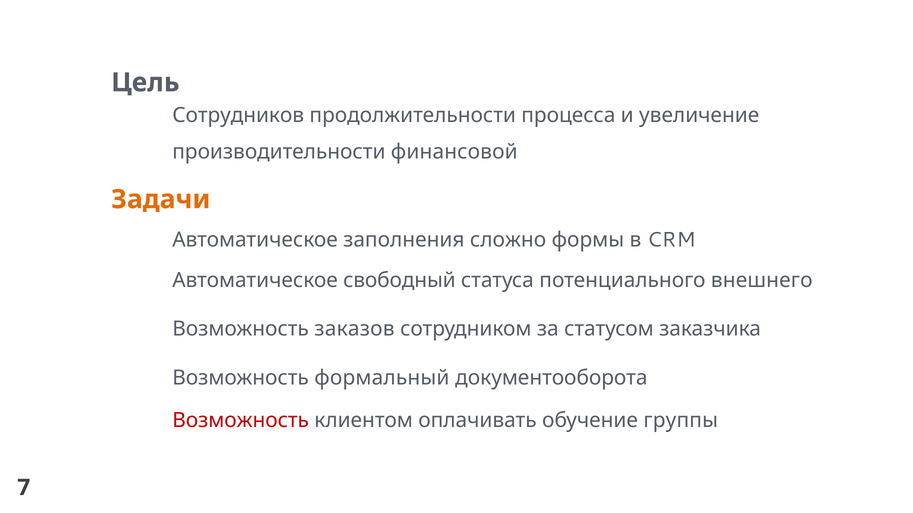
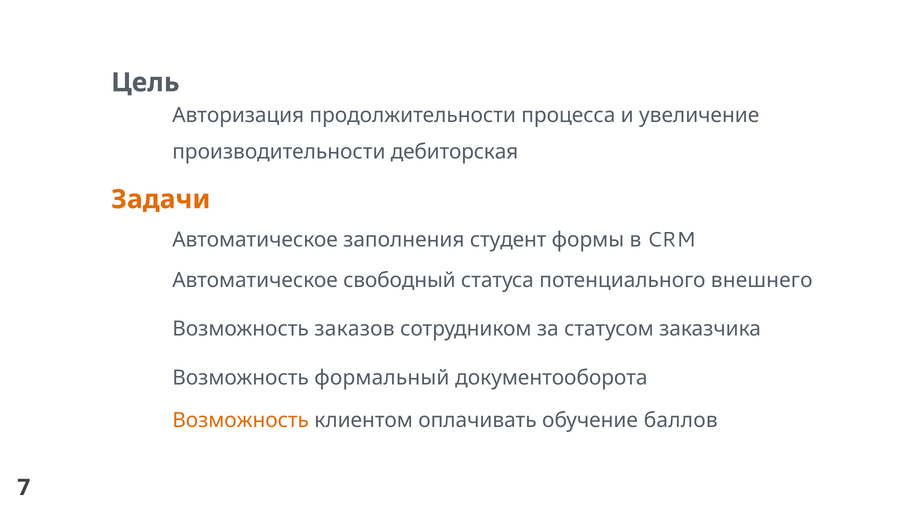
Сотрудников: Сотрудников -> Авторизация
финансовой: финансовой -> дебиторская
сложно: сложно -> студент
Возможность at (241, 421) colour: red -> orange
группы: группы -> баллов
